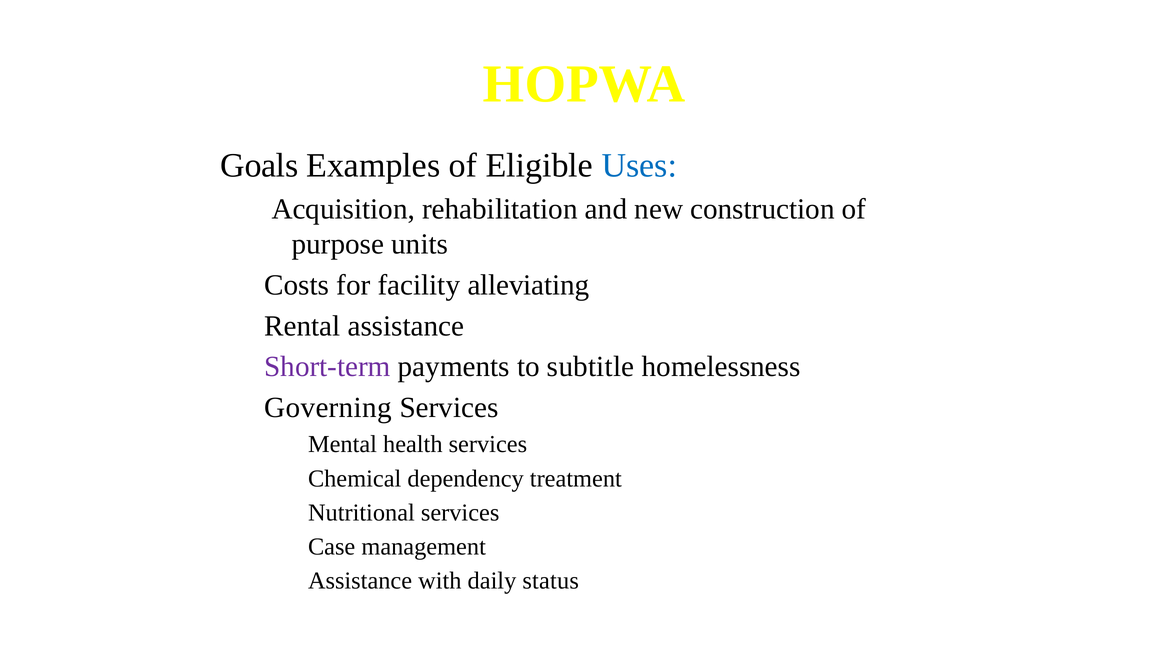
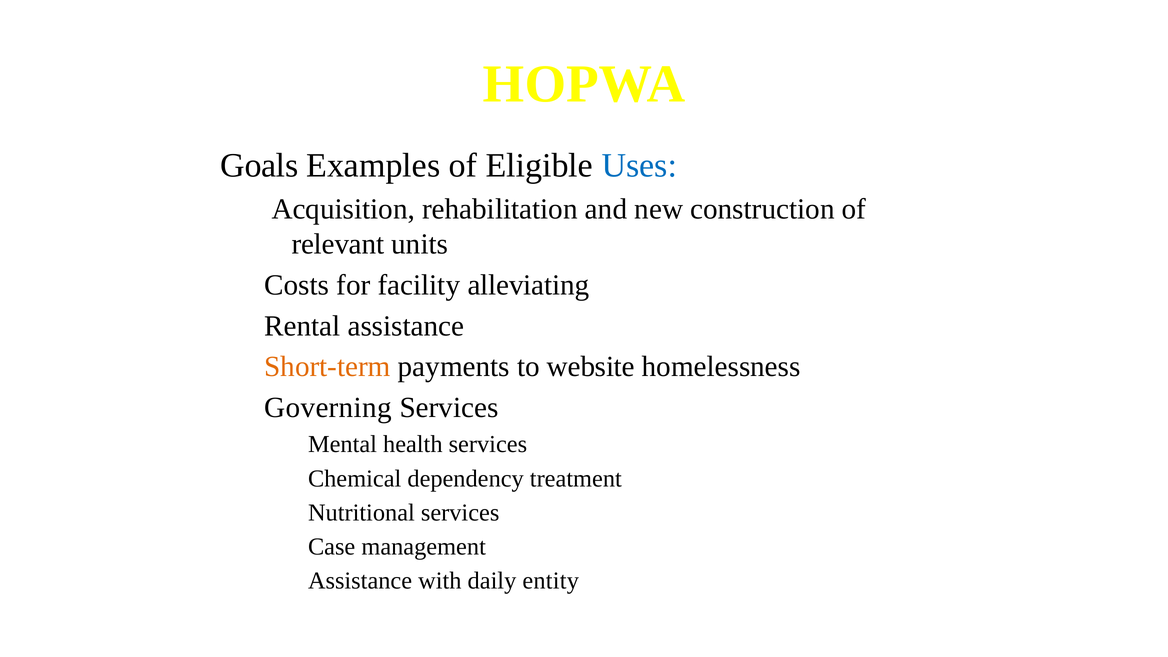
purpose: purpose -> relevant
Short-term colour: purple -> orange
subtitle: subtitle -> website
status: status -> entity
